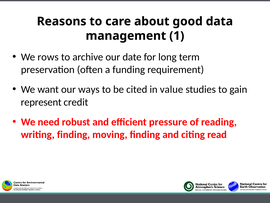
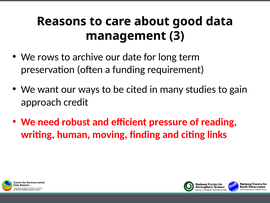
1: 1 -> 3
value: value -> many
represent: represent -> approach
writing finding: finding -> human
read: read -> links
